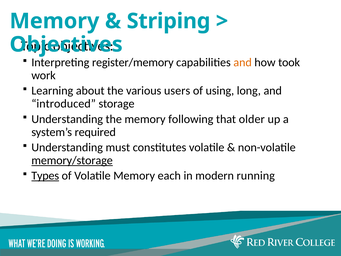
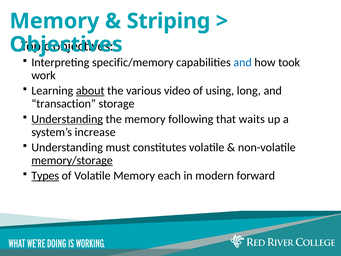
register/memory: register/memory -> specific/memory
and at (243, 62) colour: orange -> blue
about underline: none -> present
users: users -> video
introduced: introduced -> transaction
Understanding at (67, 119) underline: none -> present
older: older -> waits
required: required -> increase
running: running -> forward
